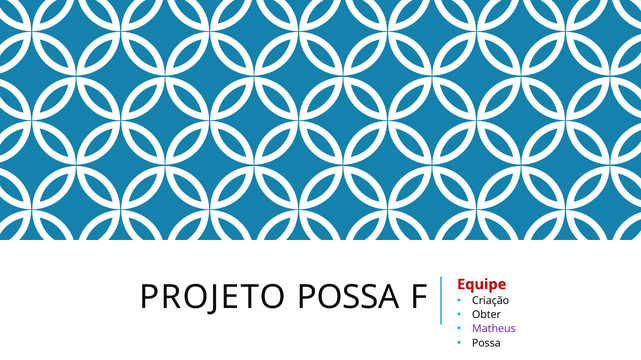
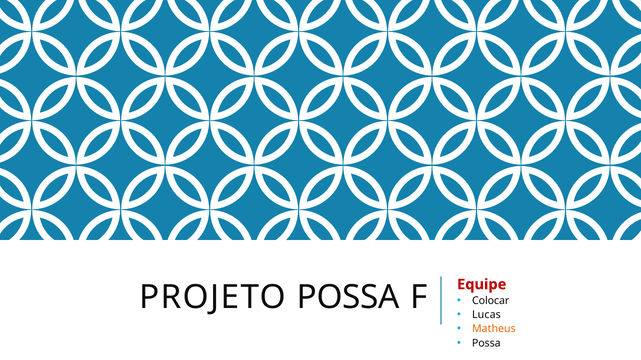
Criação: Criação -> Colocar
Obter: Obter -> Lucas
Matheus colour: purple -> orange
